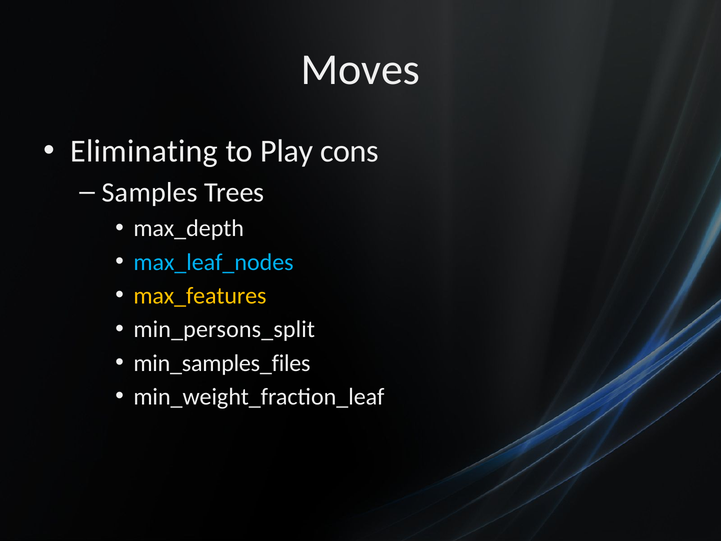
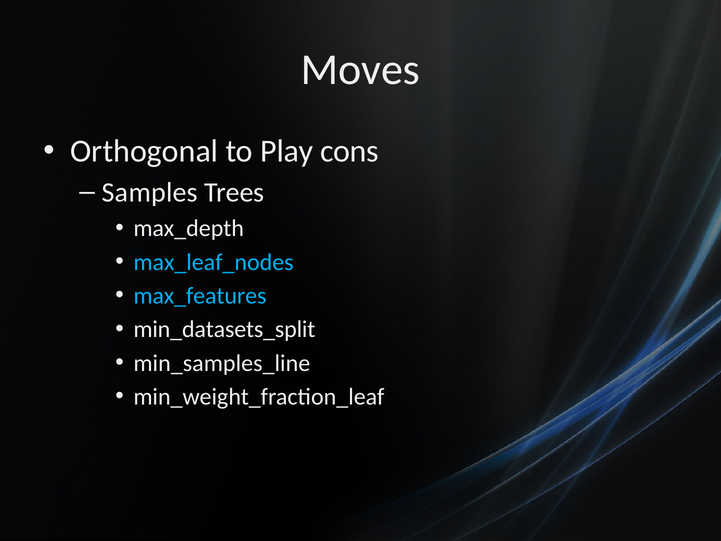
Eliminating: Eliminating -> Orthogonal
max_features colour: yellow -> light blue
min_persons_split: min_persons_split -> min_datasets_split
min_samples_files: min_samples_files -> min_samples_line
